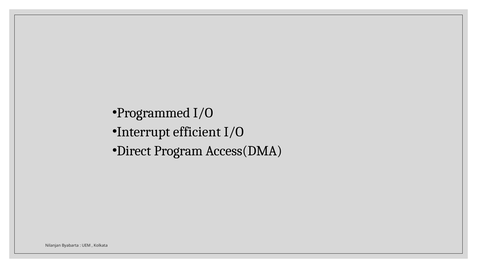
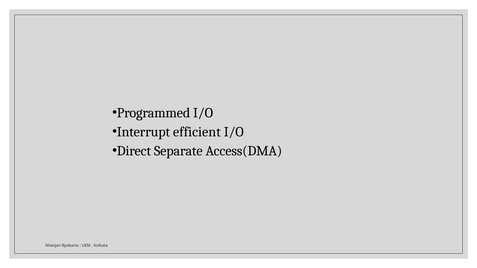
Program: Program -> Separate
